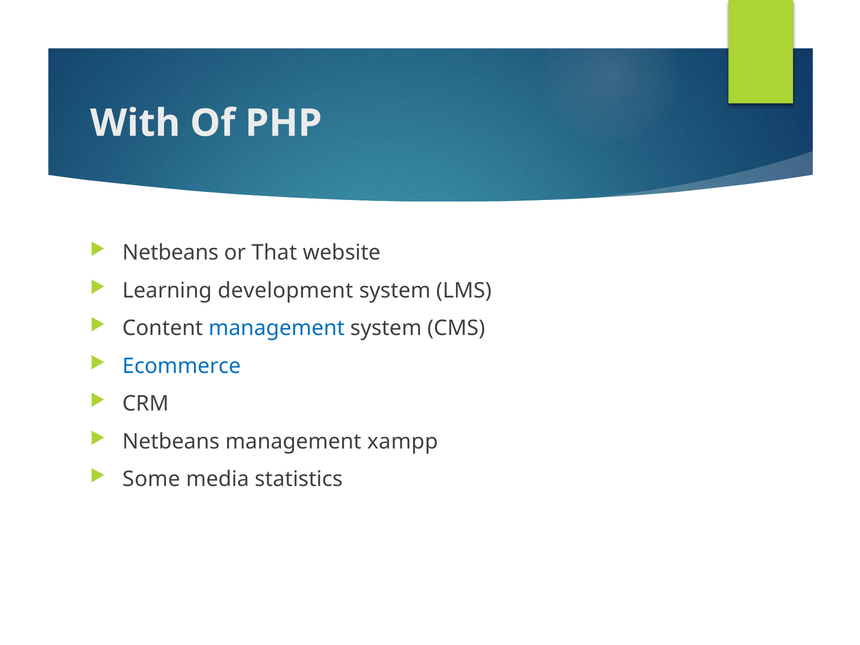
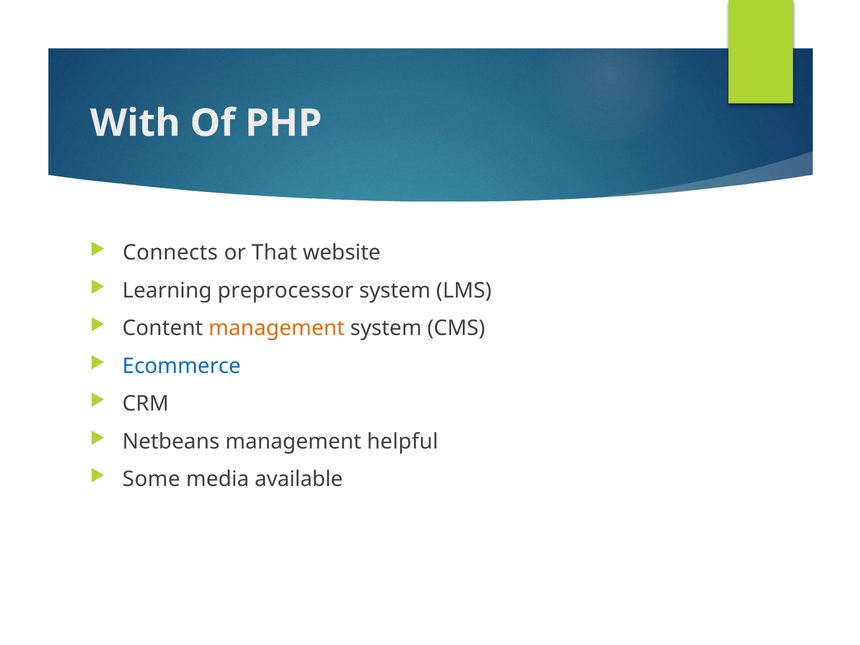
Netbeans at (170, 253): Netbeans -> Connects
development: development -> preprocessor
management at (277, 328) colour: blue -> orange
xampp: xampp -> helpful
statistics: statistics -> available
